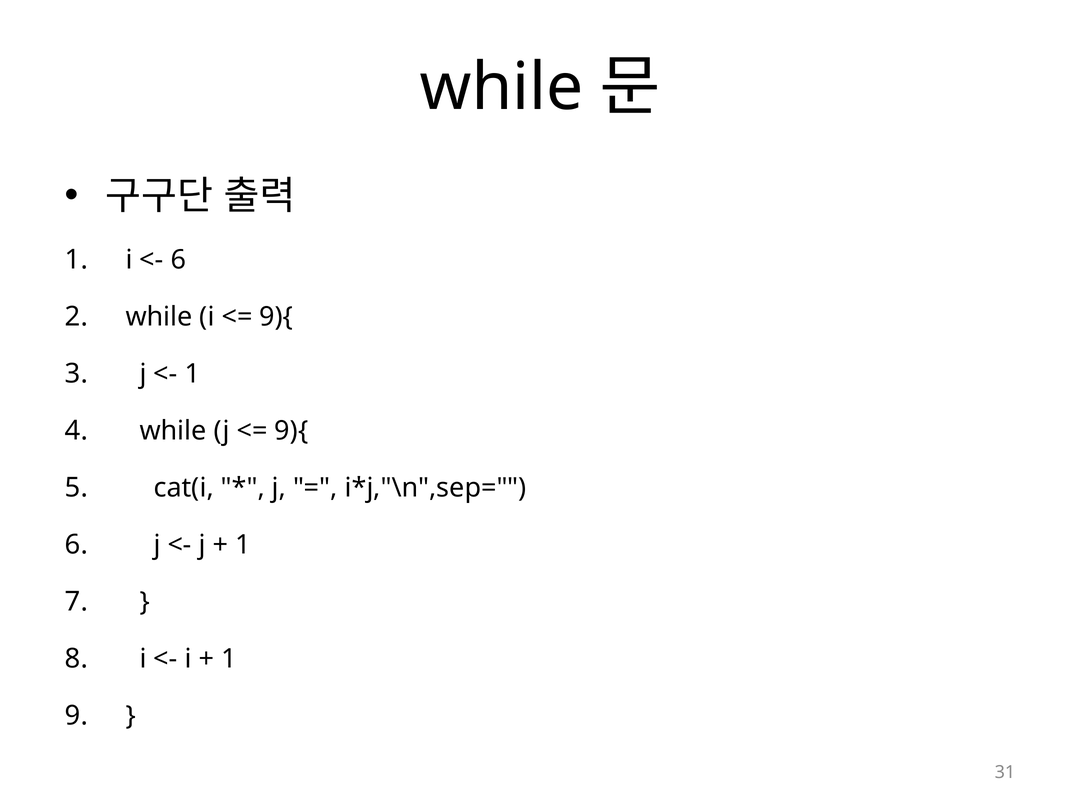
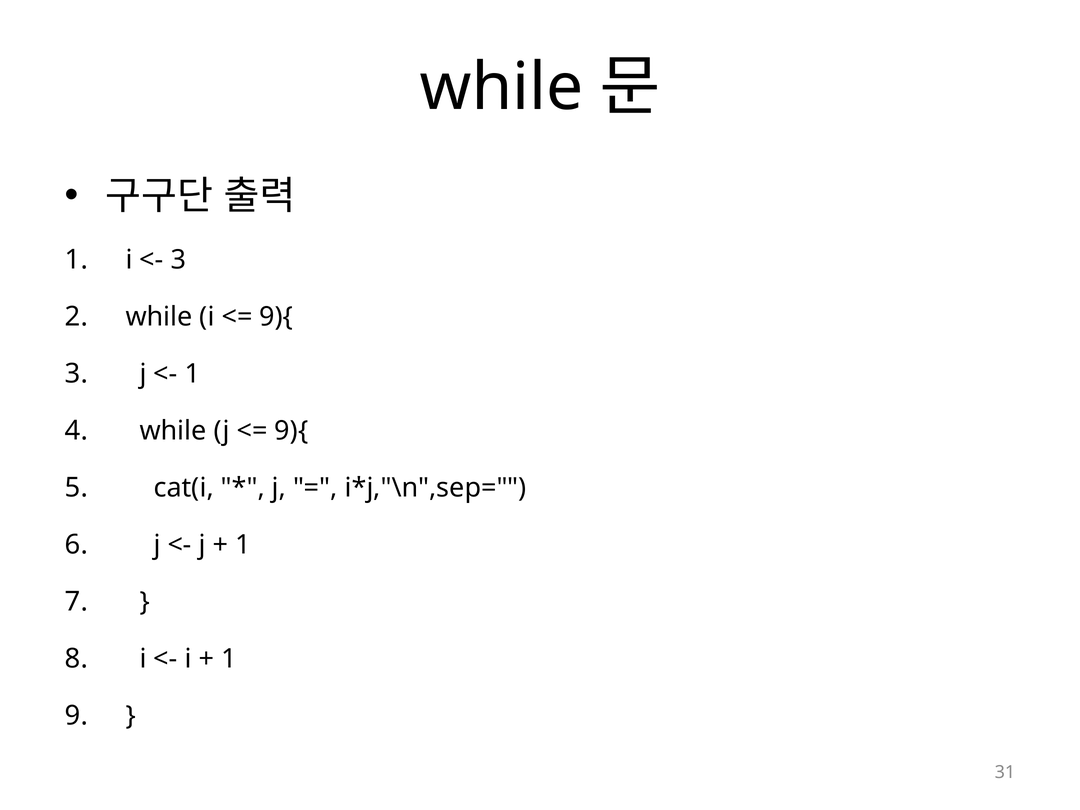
6 at (178, 260): 6 -> 3
